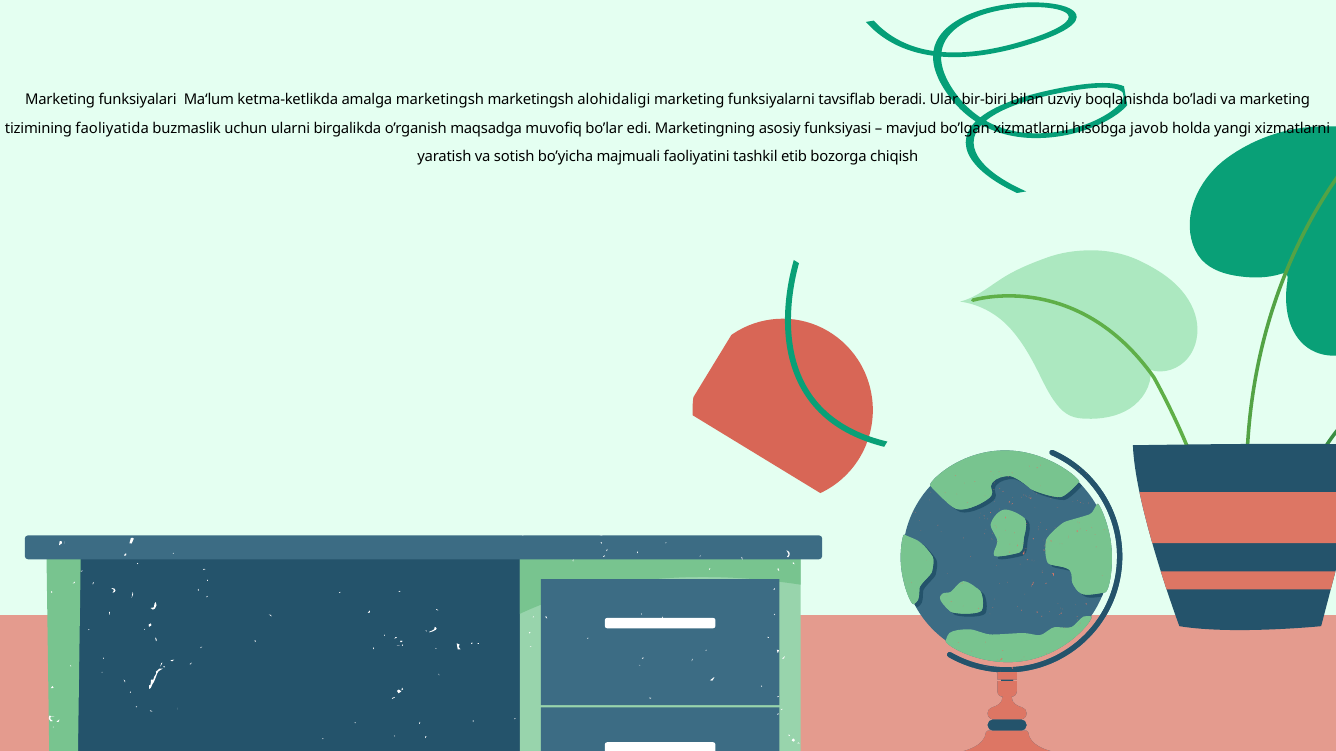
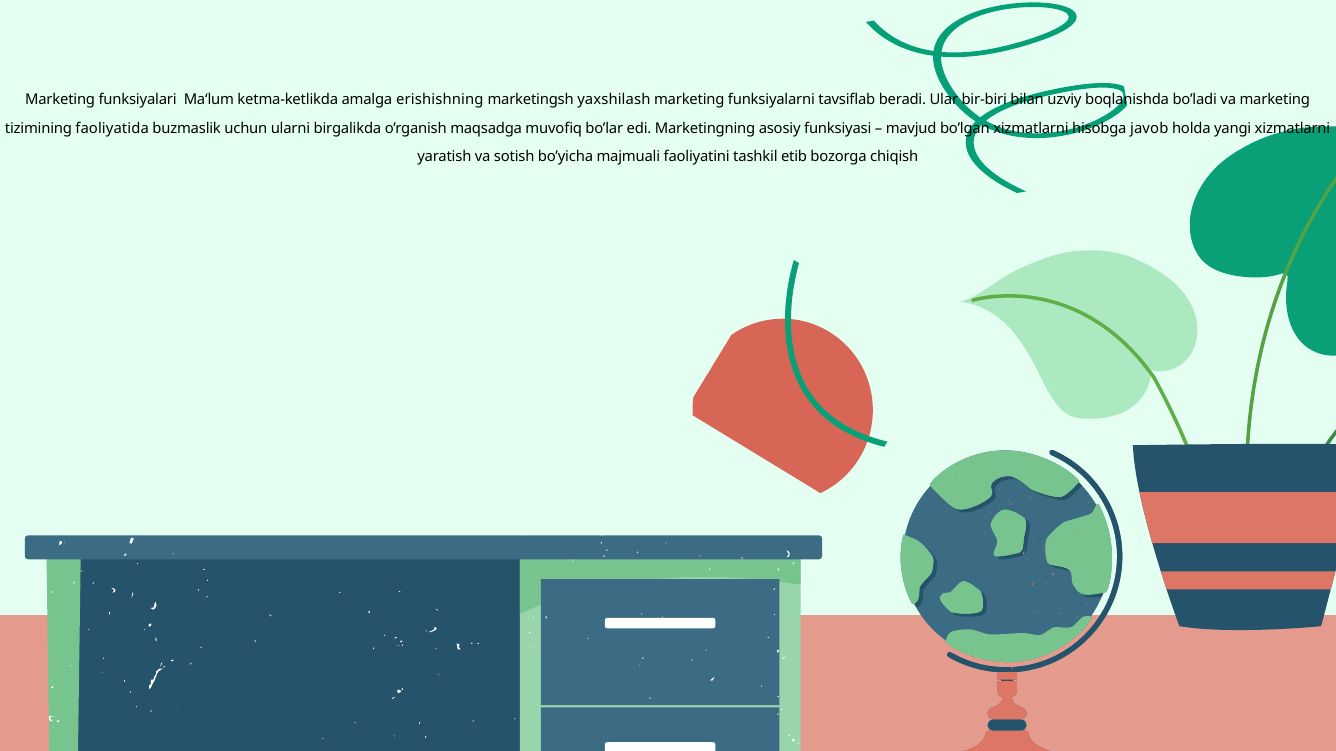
amalga marketingsh: marketingsh -> erishishning
alohidaligi: alohidaligi -> yaxshilash
